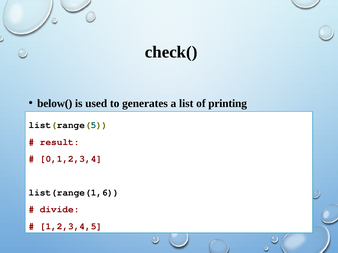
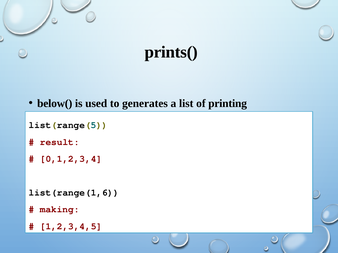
check(: check( -> prints(
divide: divide -> making
